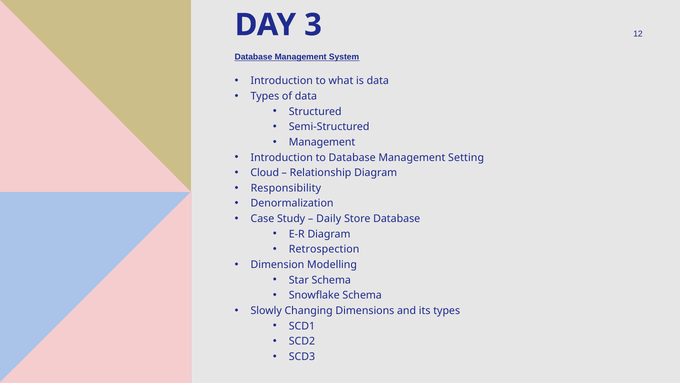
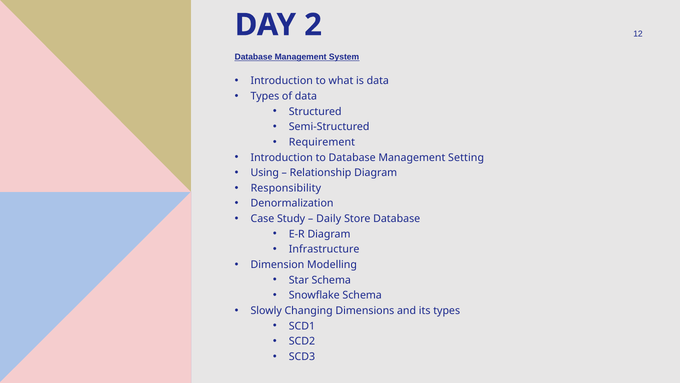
3: 3 -> 2
Management at (322, 142): Management -> Requirement
Cloud: Cloud -> Using
Retrospection: Retrospection -> Infrastructure
